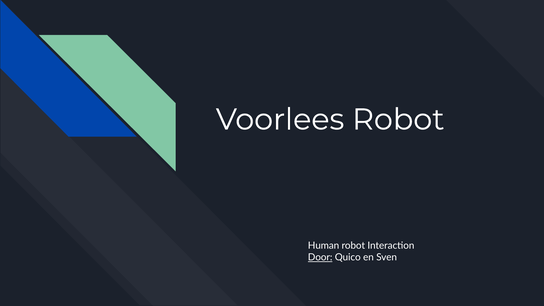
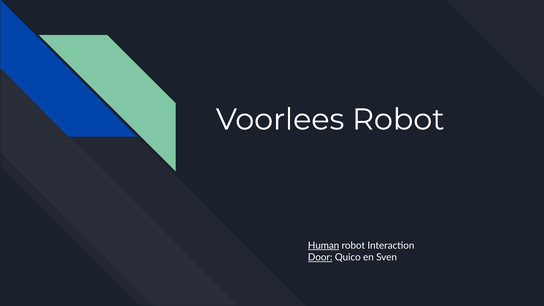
Human underline: none -> present
